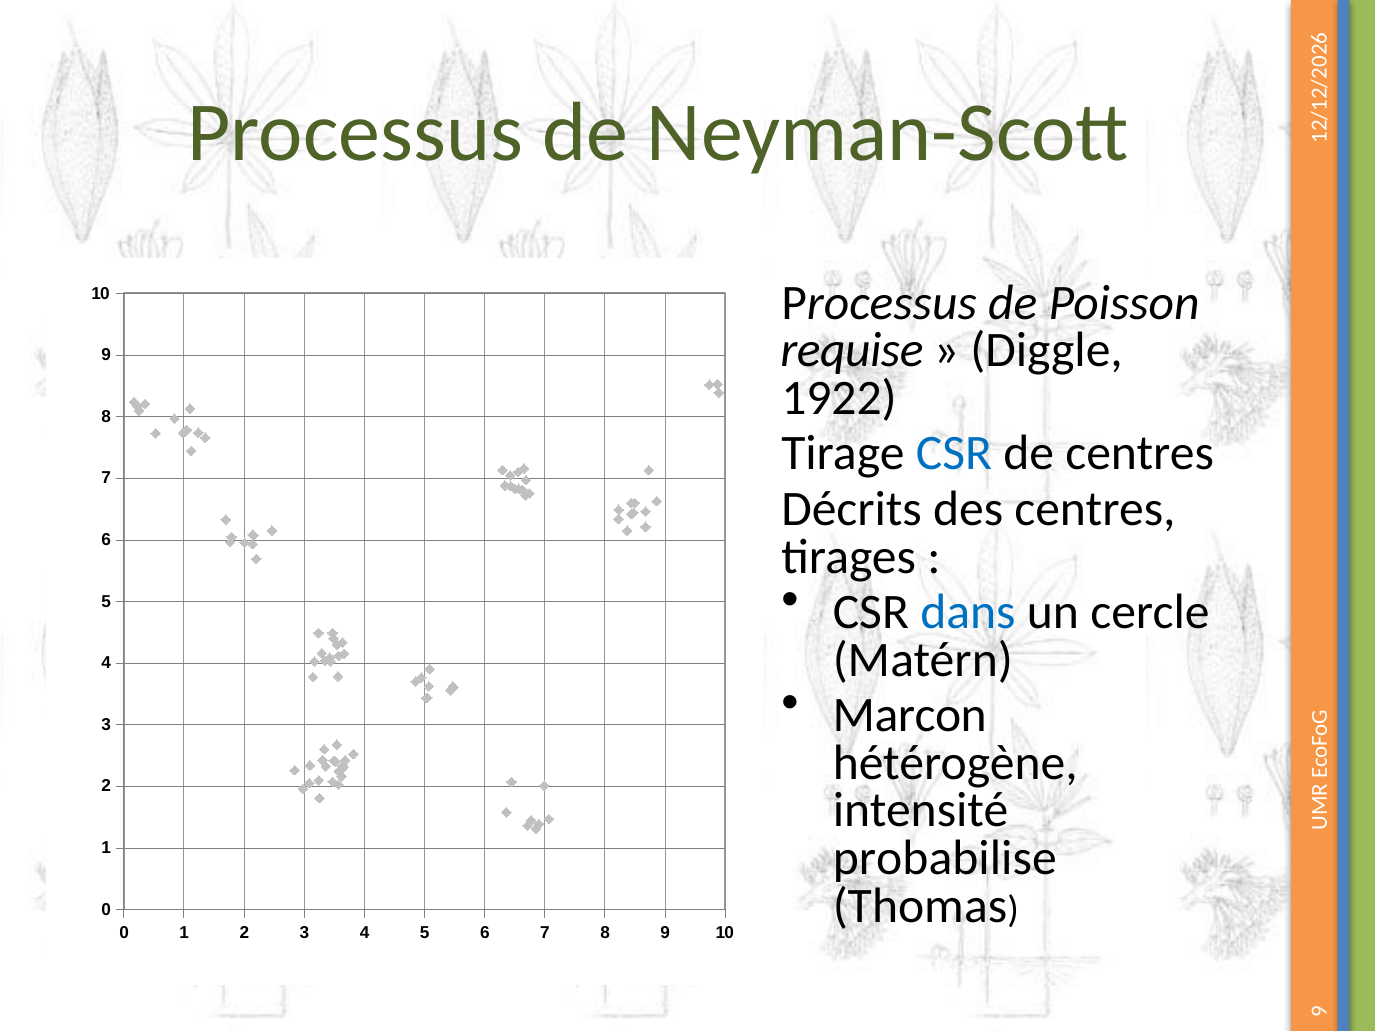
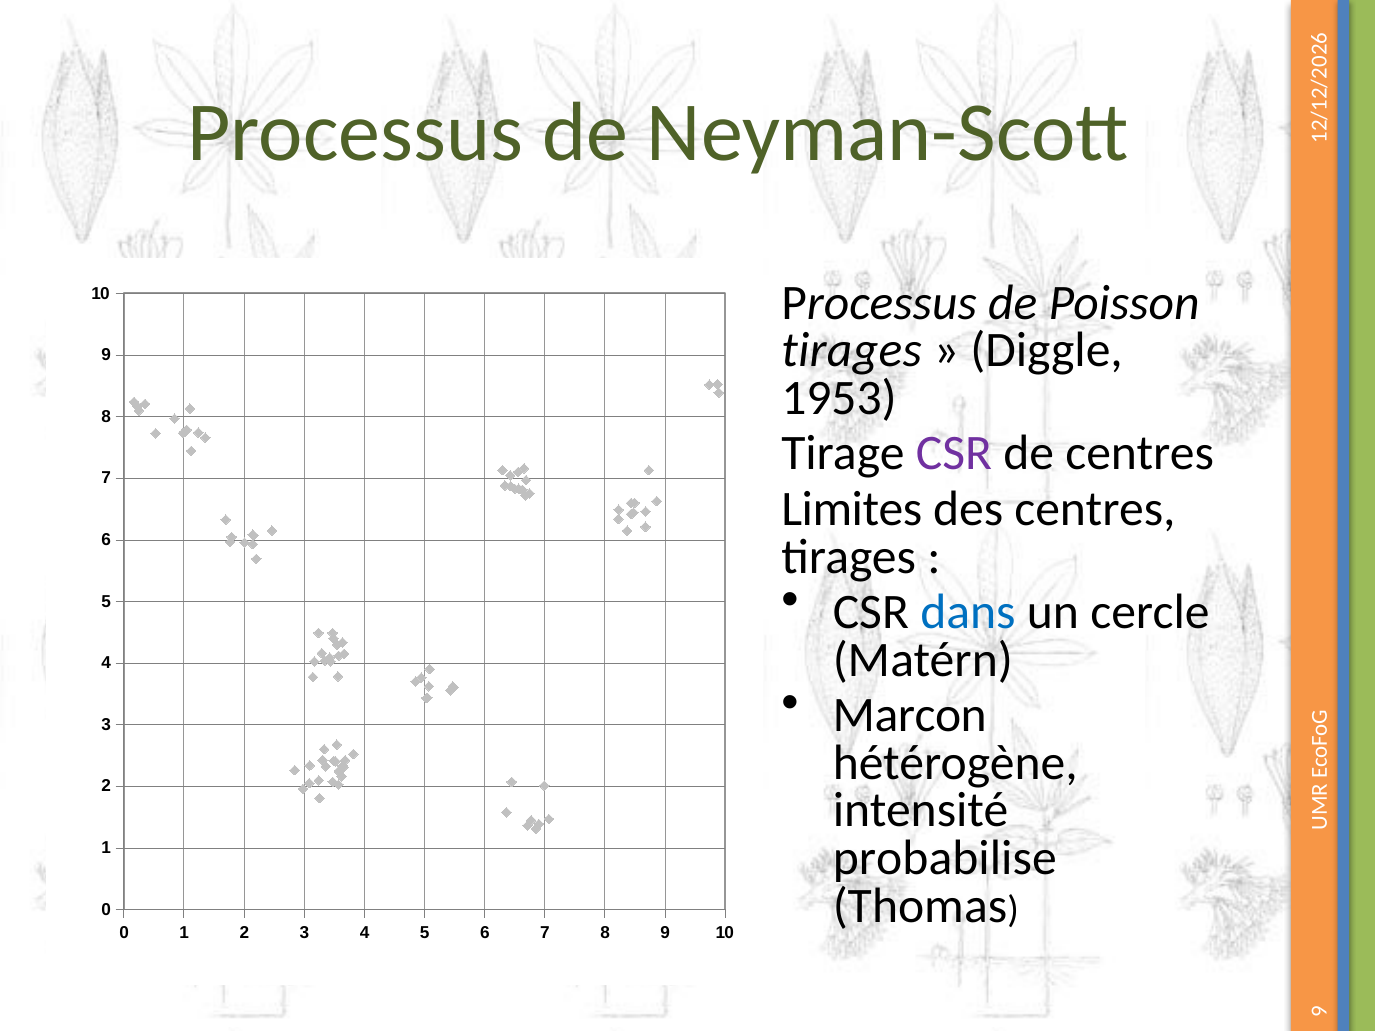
requise at (852, 350): requise -> tirages
1922: 1922 -> 1953
CSR at (954, 454) colour: blue -> purple
Décrits: Décrits -> Limites
